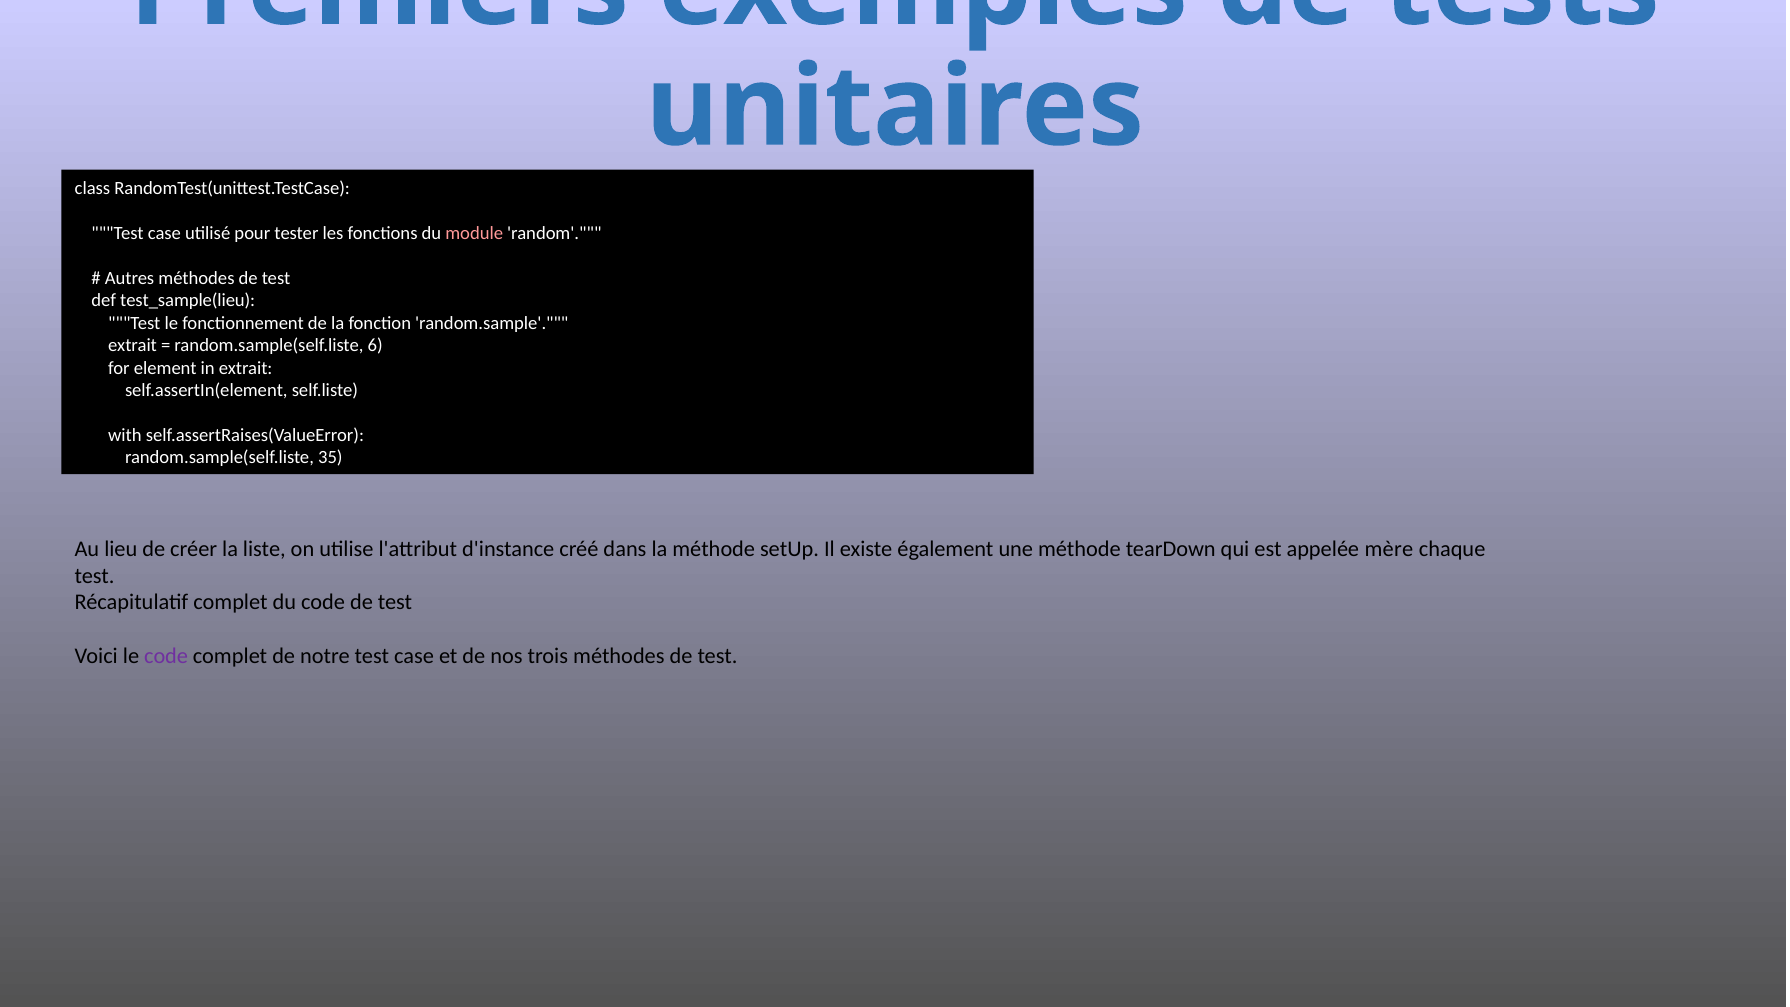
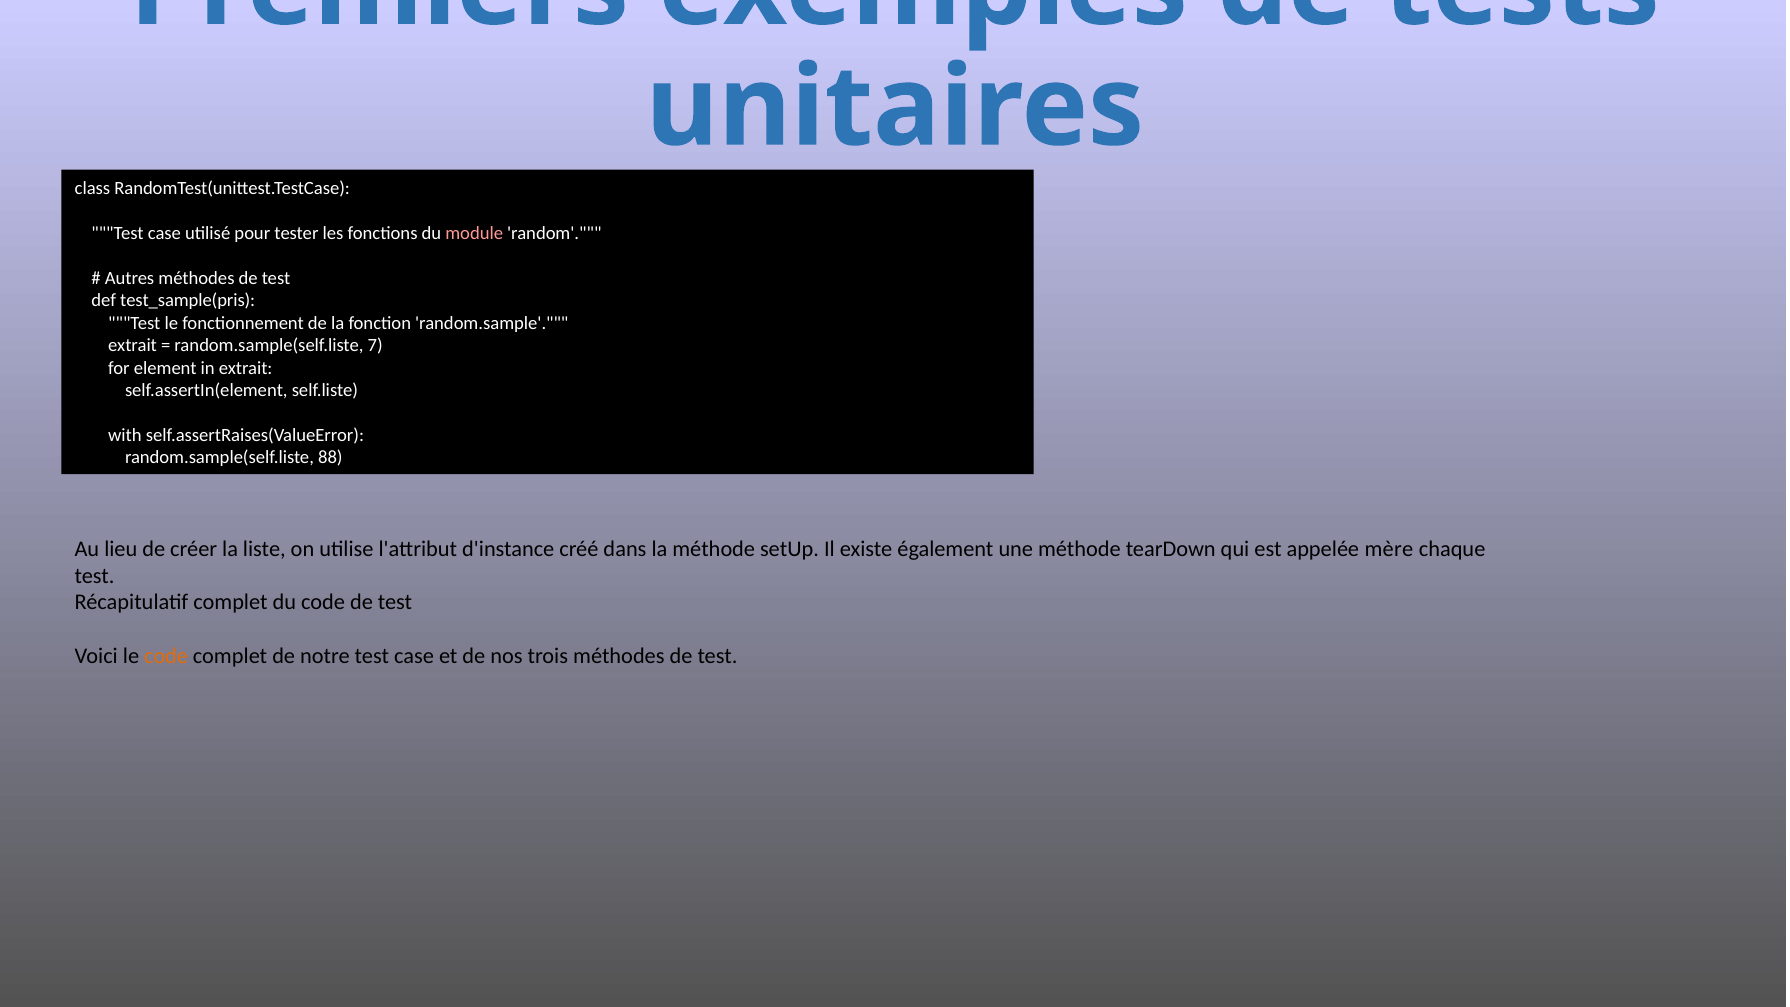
test_sample(lieu: test_sample(lieu -> test_sample(pris
6: 6 -> 7
35: 35 -> 88
code at (166, 656) colour: purple -> orange
